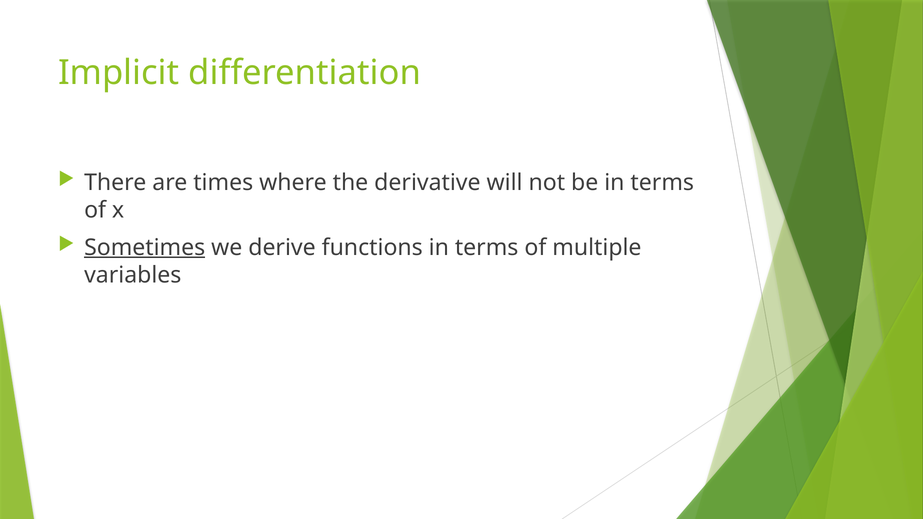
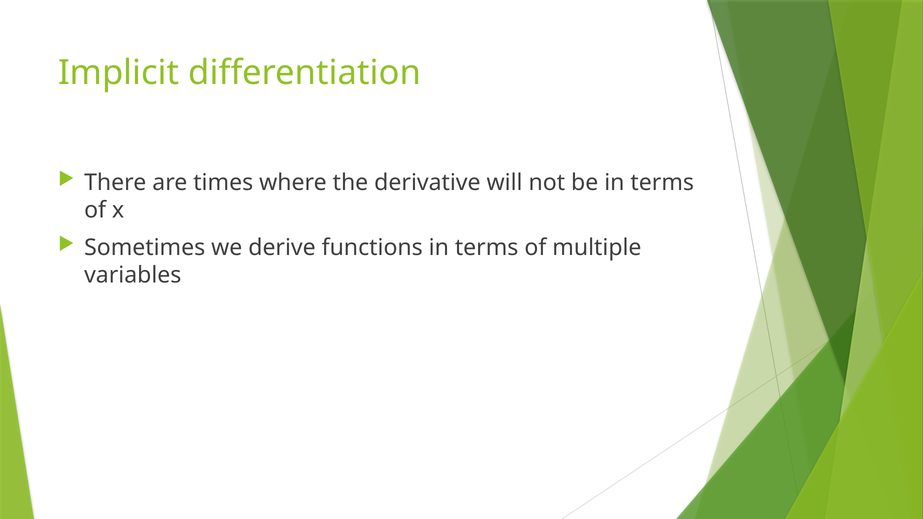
Sometimes underline: present -> none
